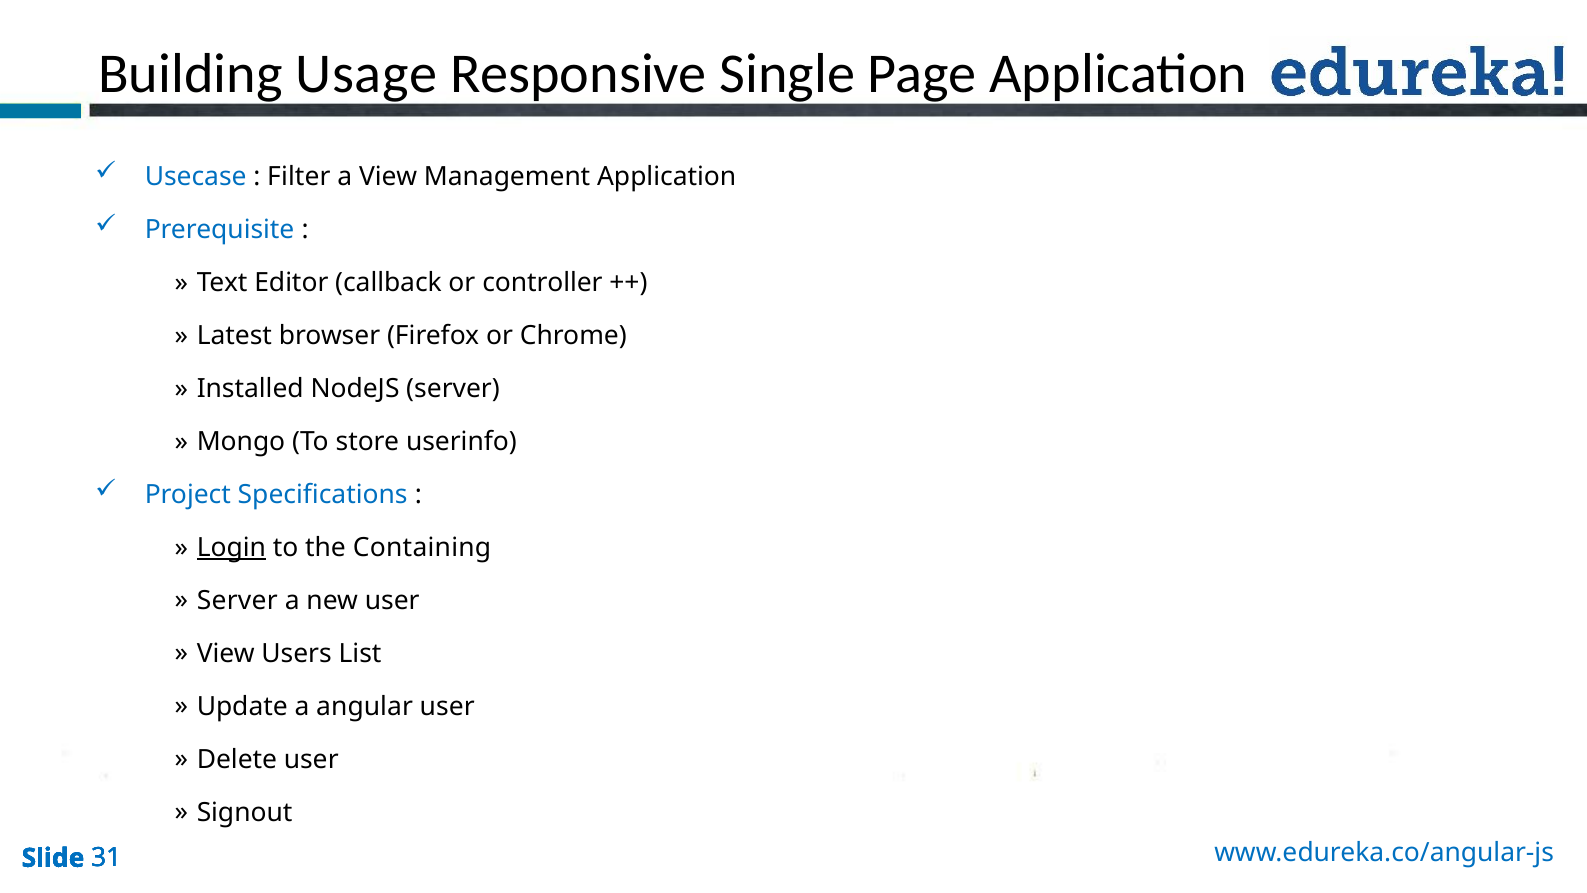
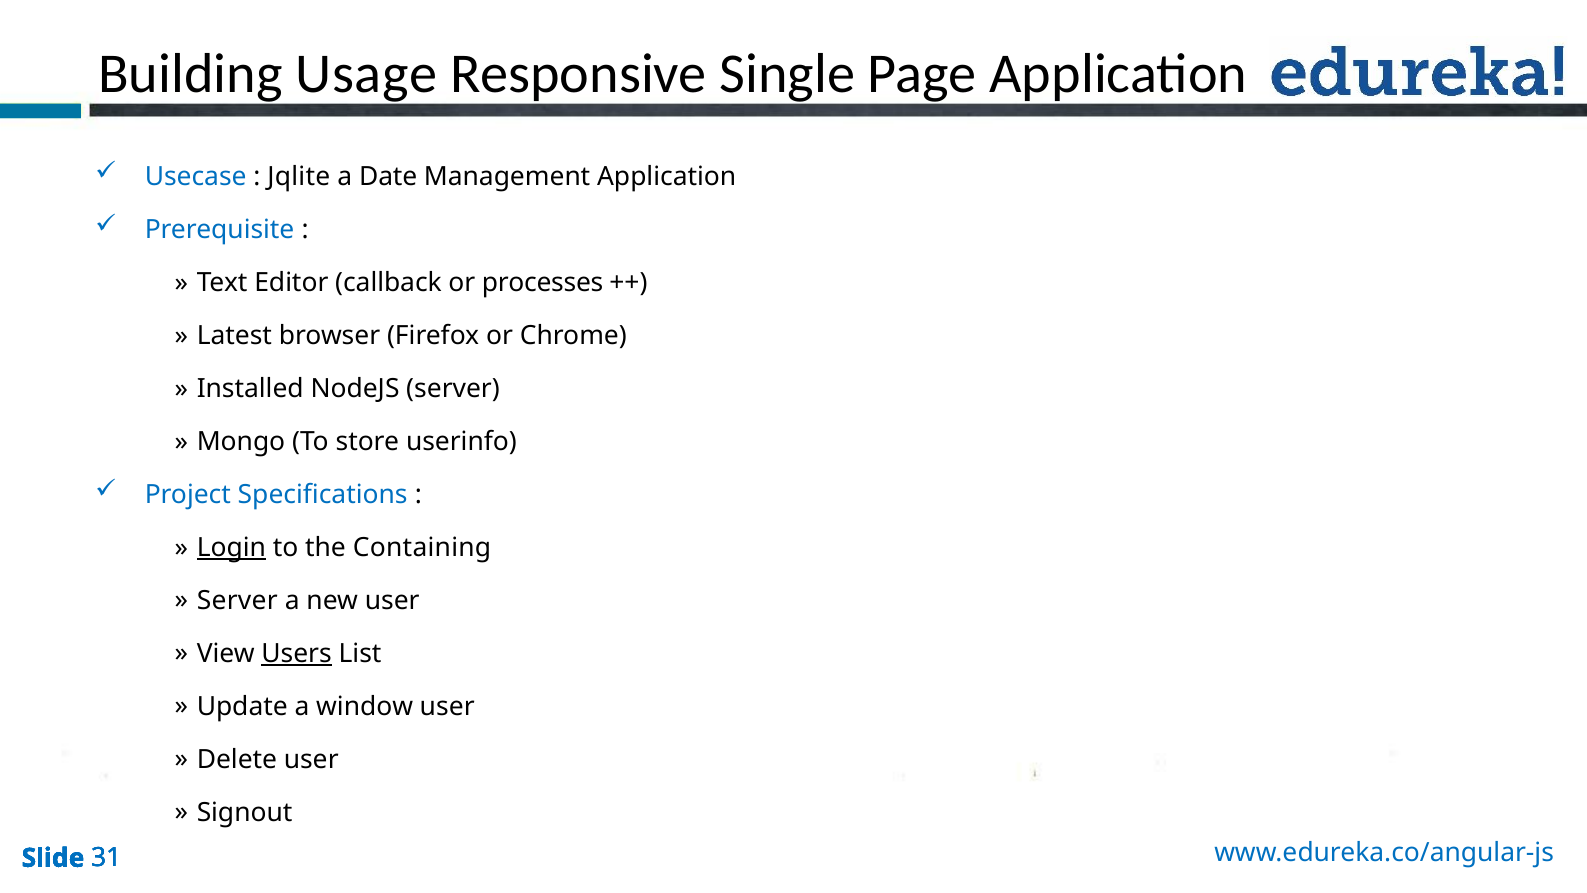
Filter: Filter -> Jqlite
a View: View -> Date
controller: controller -> processes
Users underline: none -> present
angular: angular -> window
